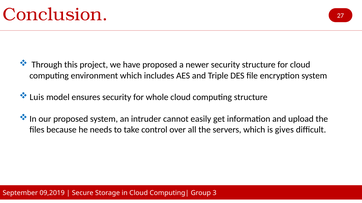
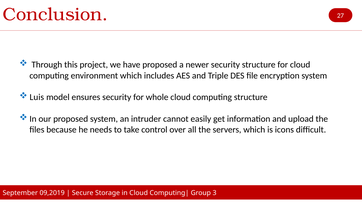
gives: gives -> icons
